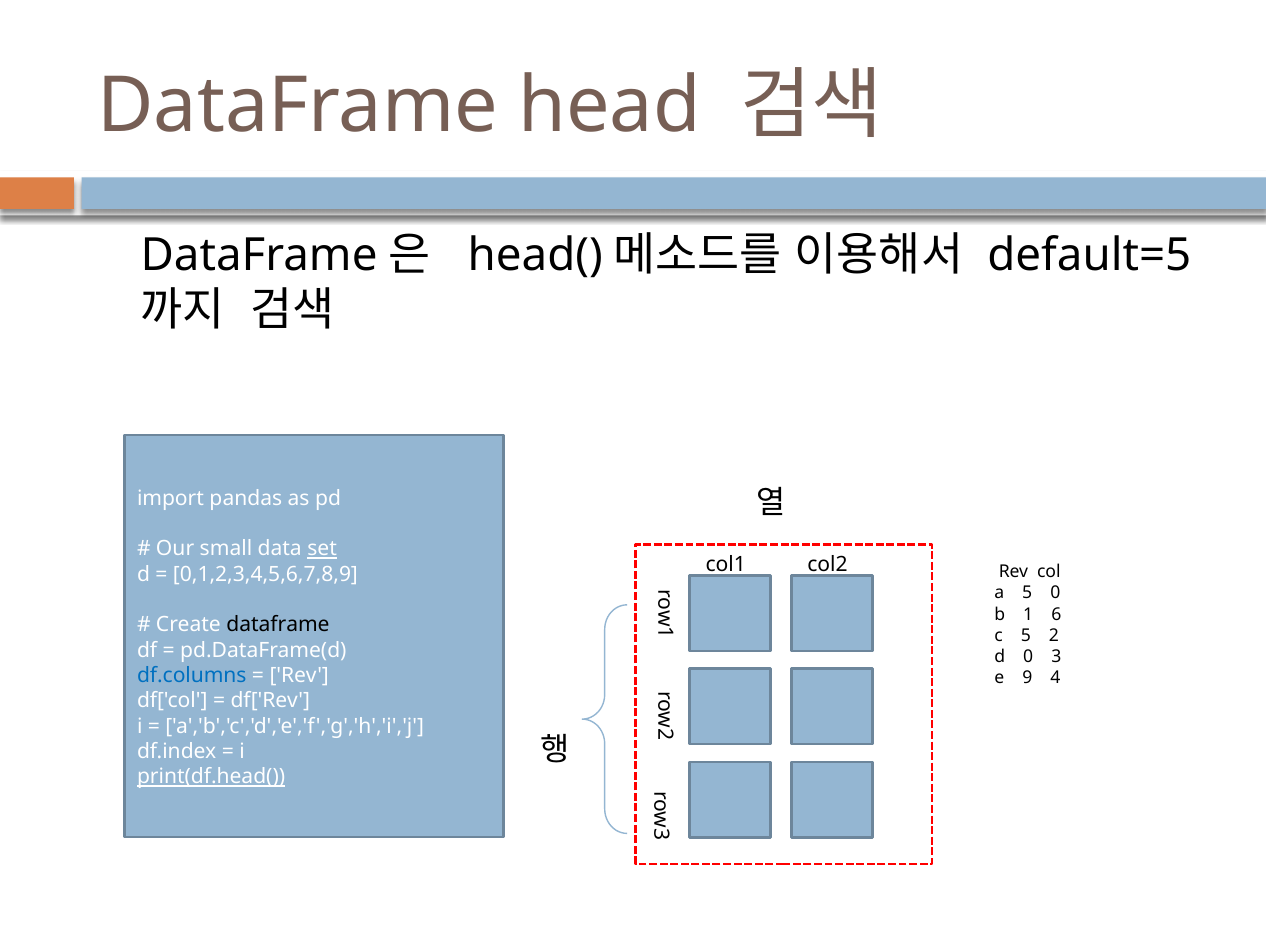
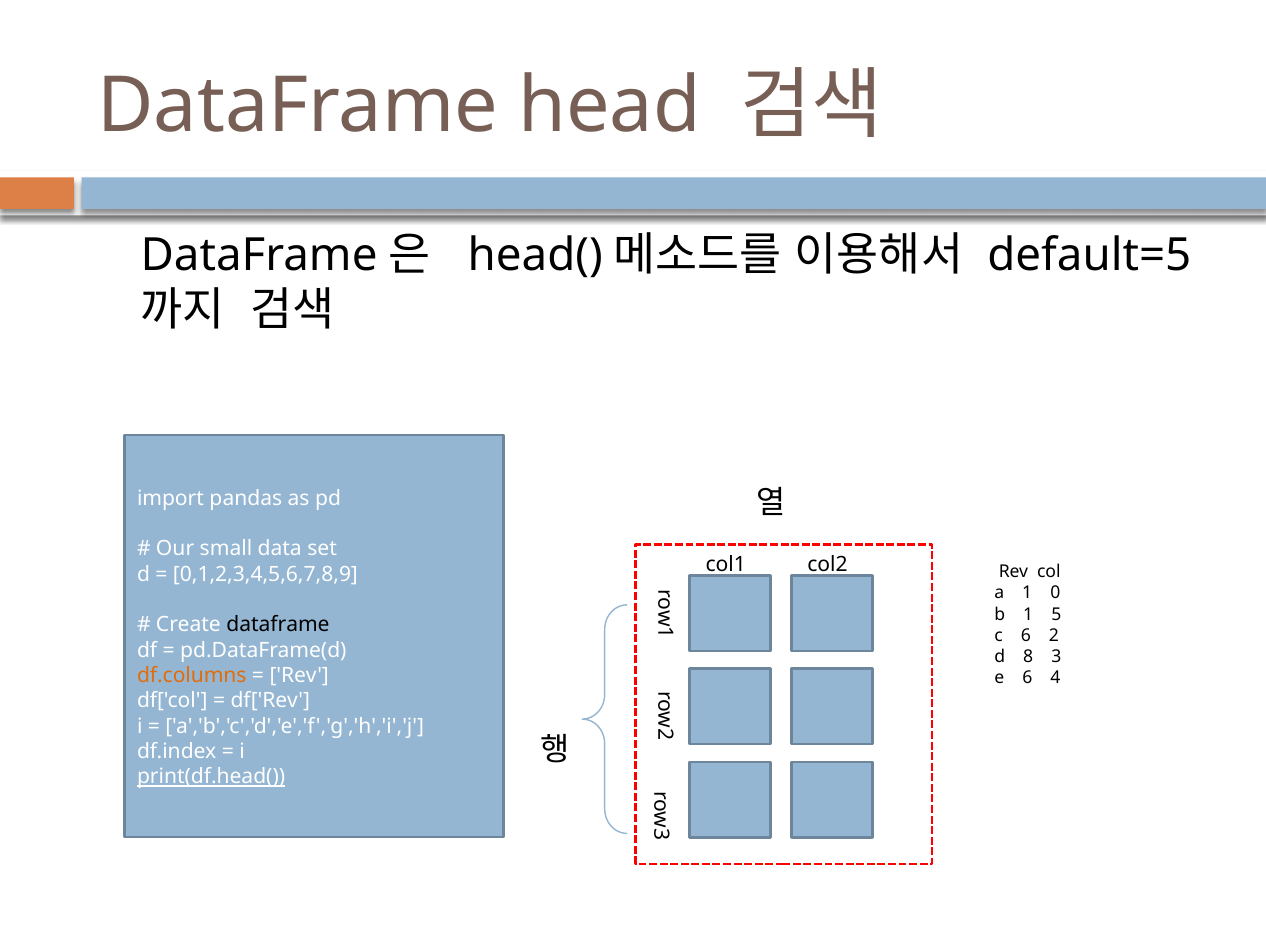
set underline: present -> none
a 5: 5 -> 1
6: 6 -> 5
c 5: 5 -> 6
d 0: 0 -> 8
df.columns colour: blue -> orange
e 9: 9 -> 6
